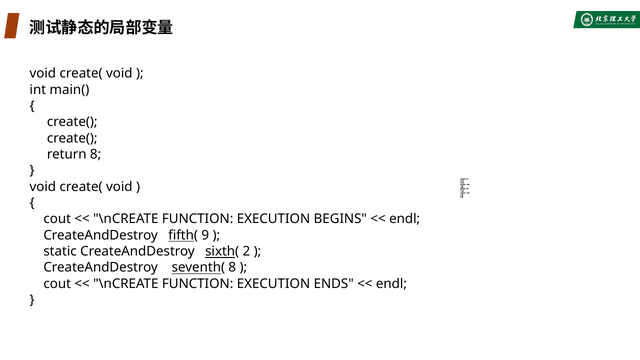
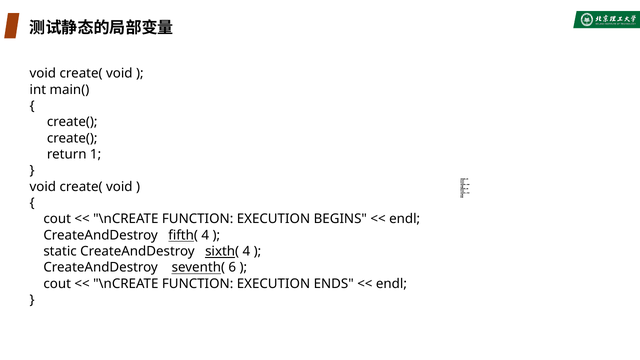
return 8: 8 -> 1
fifth( 9: 9 -> 4
sixth( 2: 2 -> 4
seventh( 8: 8 -> 6
